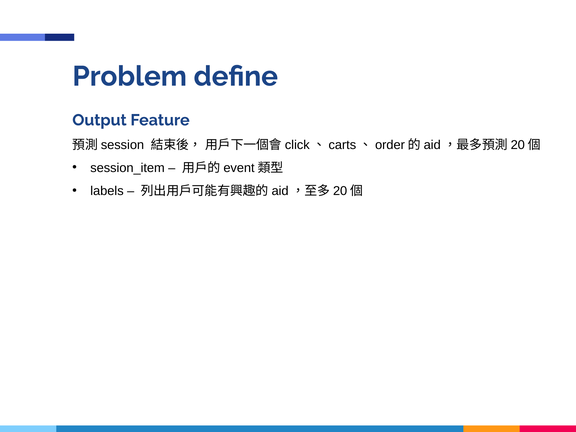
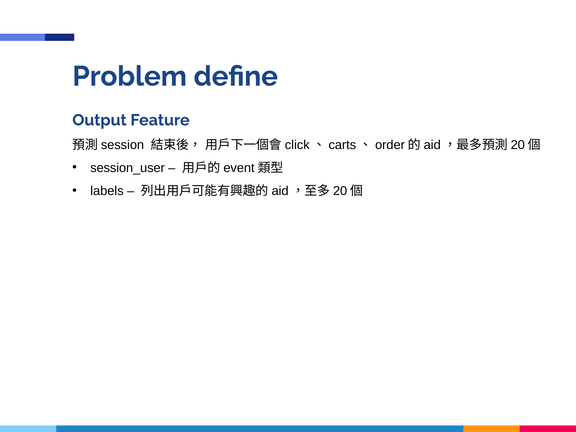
session_item: session_item -> session_user
